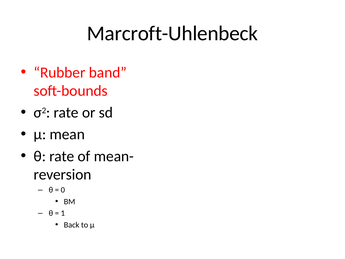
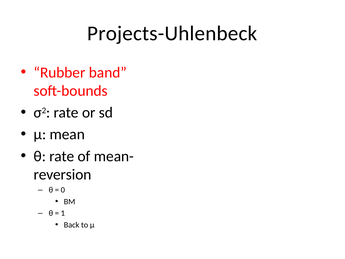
Marcroft-Uhlenbeck: Marcroft-Uhlenbeck -> Projects-Uhlenbeck
